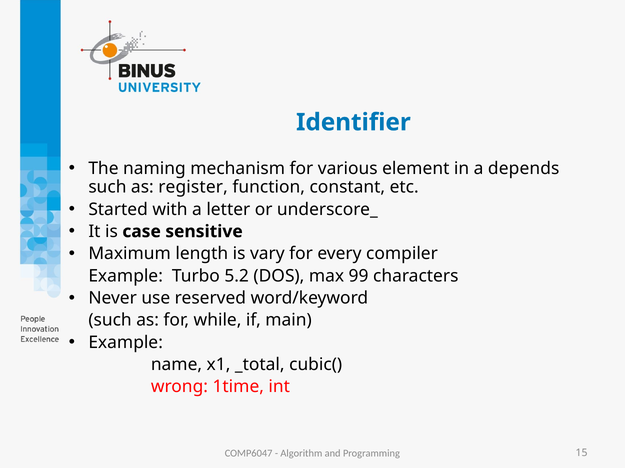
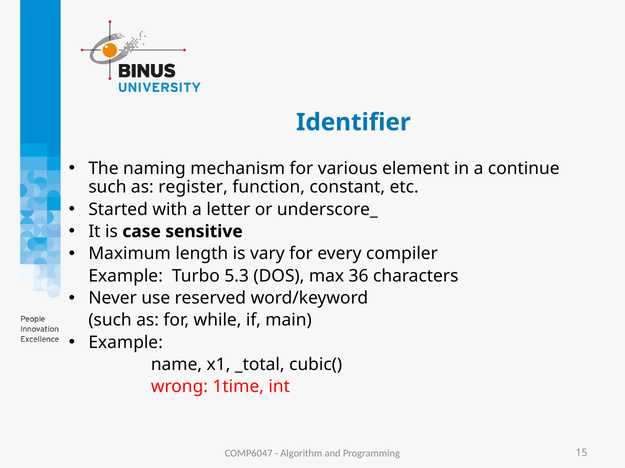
depends: depends -> continue
5.2: 5.2 -> 5.3
99: 99 -> 36
